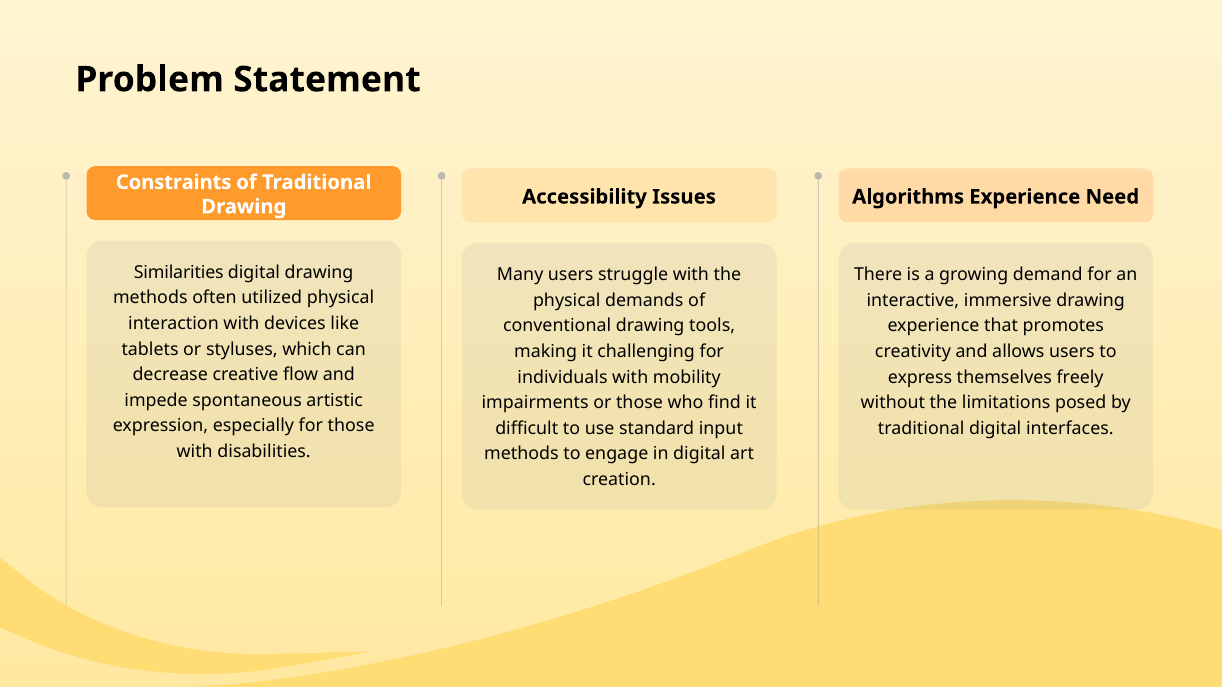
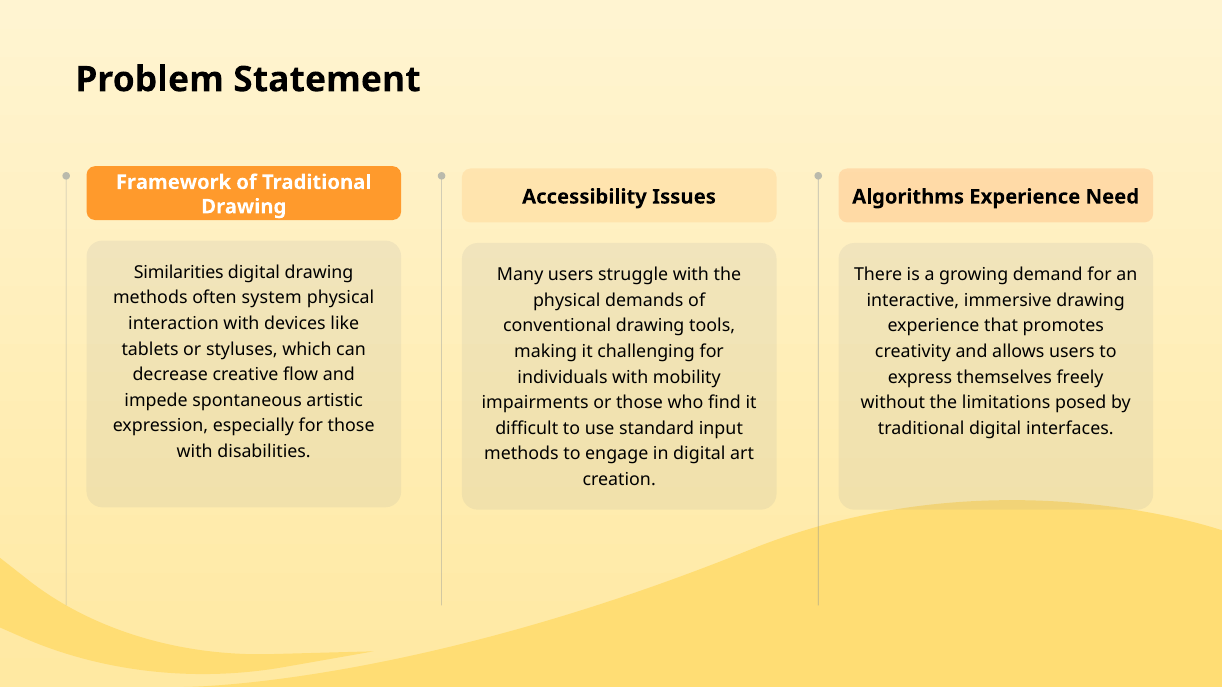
Constraints: Constraints -> Framework
utilized: utilized -> system
